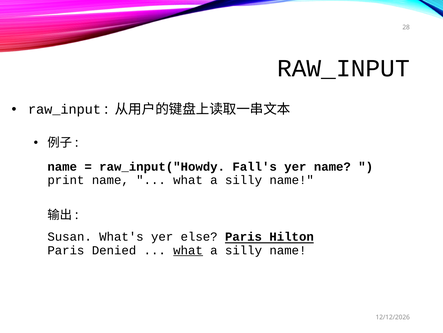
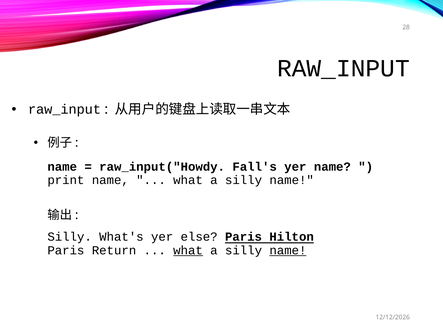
Susan at (70, 236): Susan -> Silly
Denied: Denied -> Return
name at (288, 250) underline: none -> present
